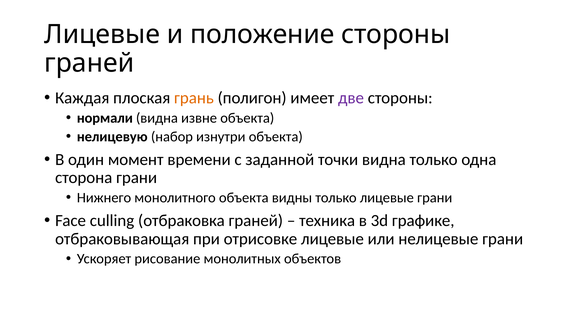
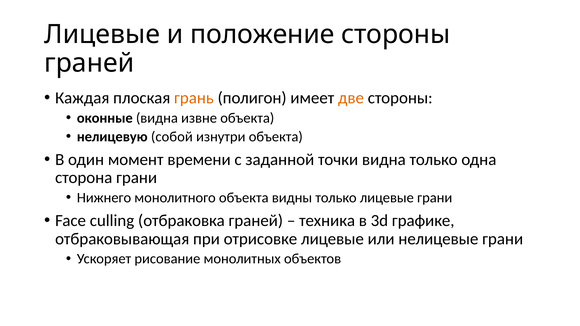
две colour: purple -> orange
нормали: нормали -> оконные
набор: набор -> собой
